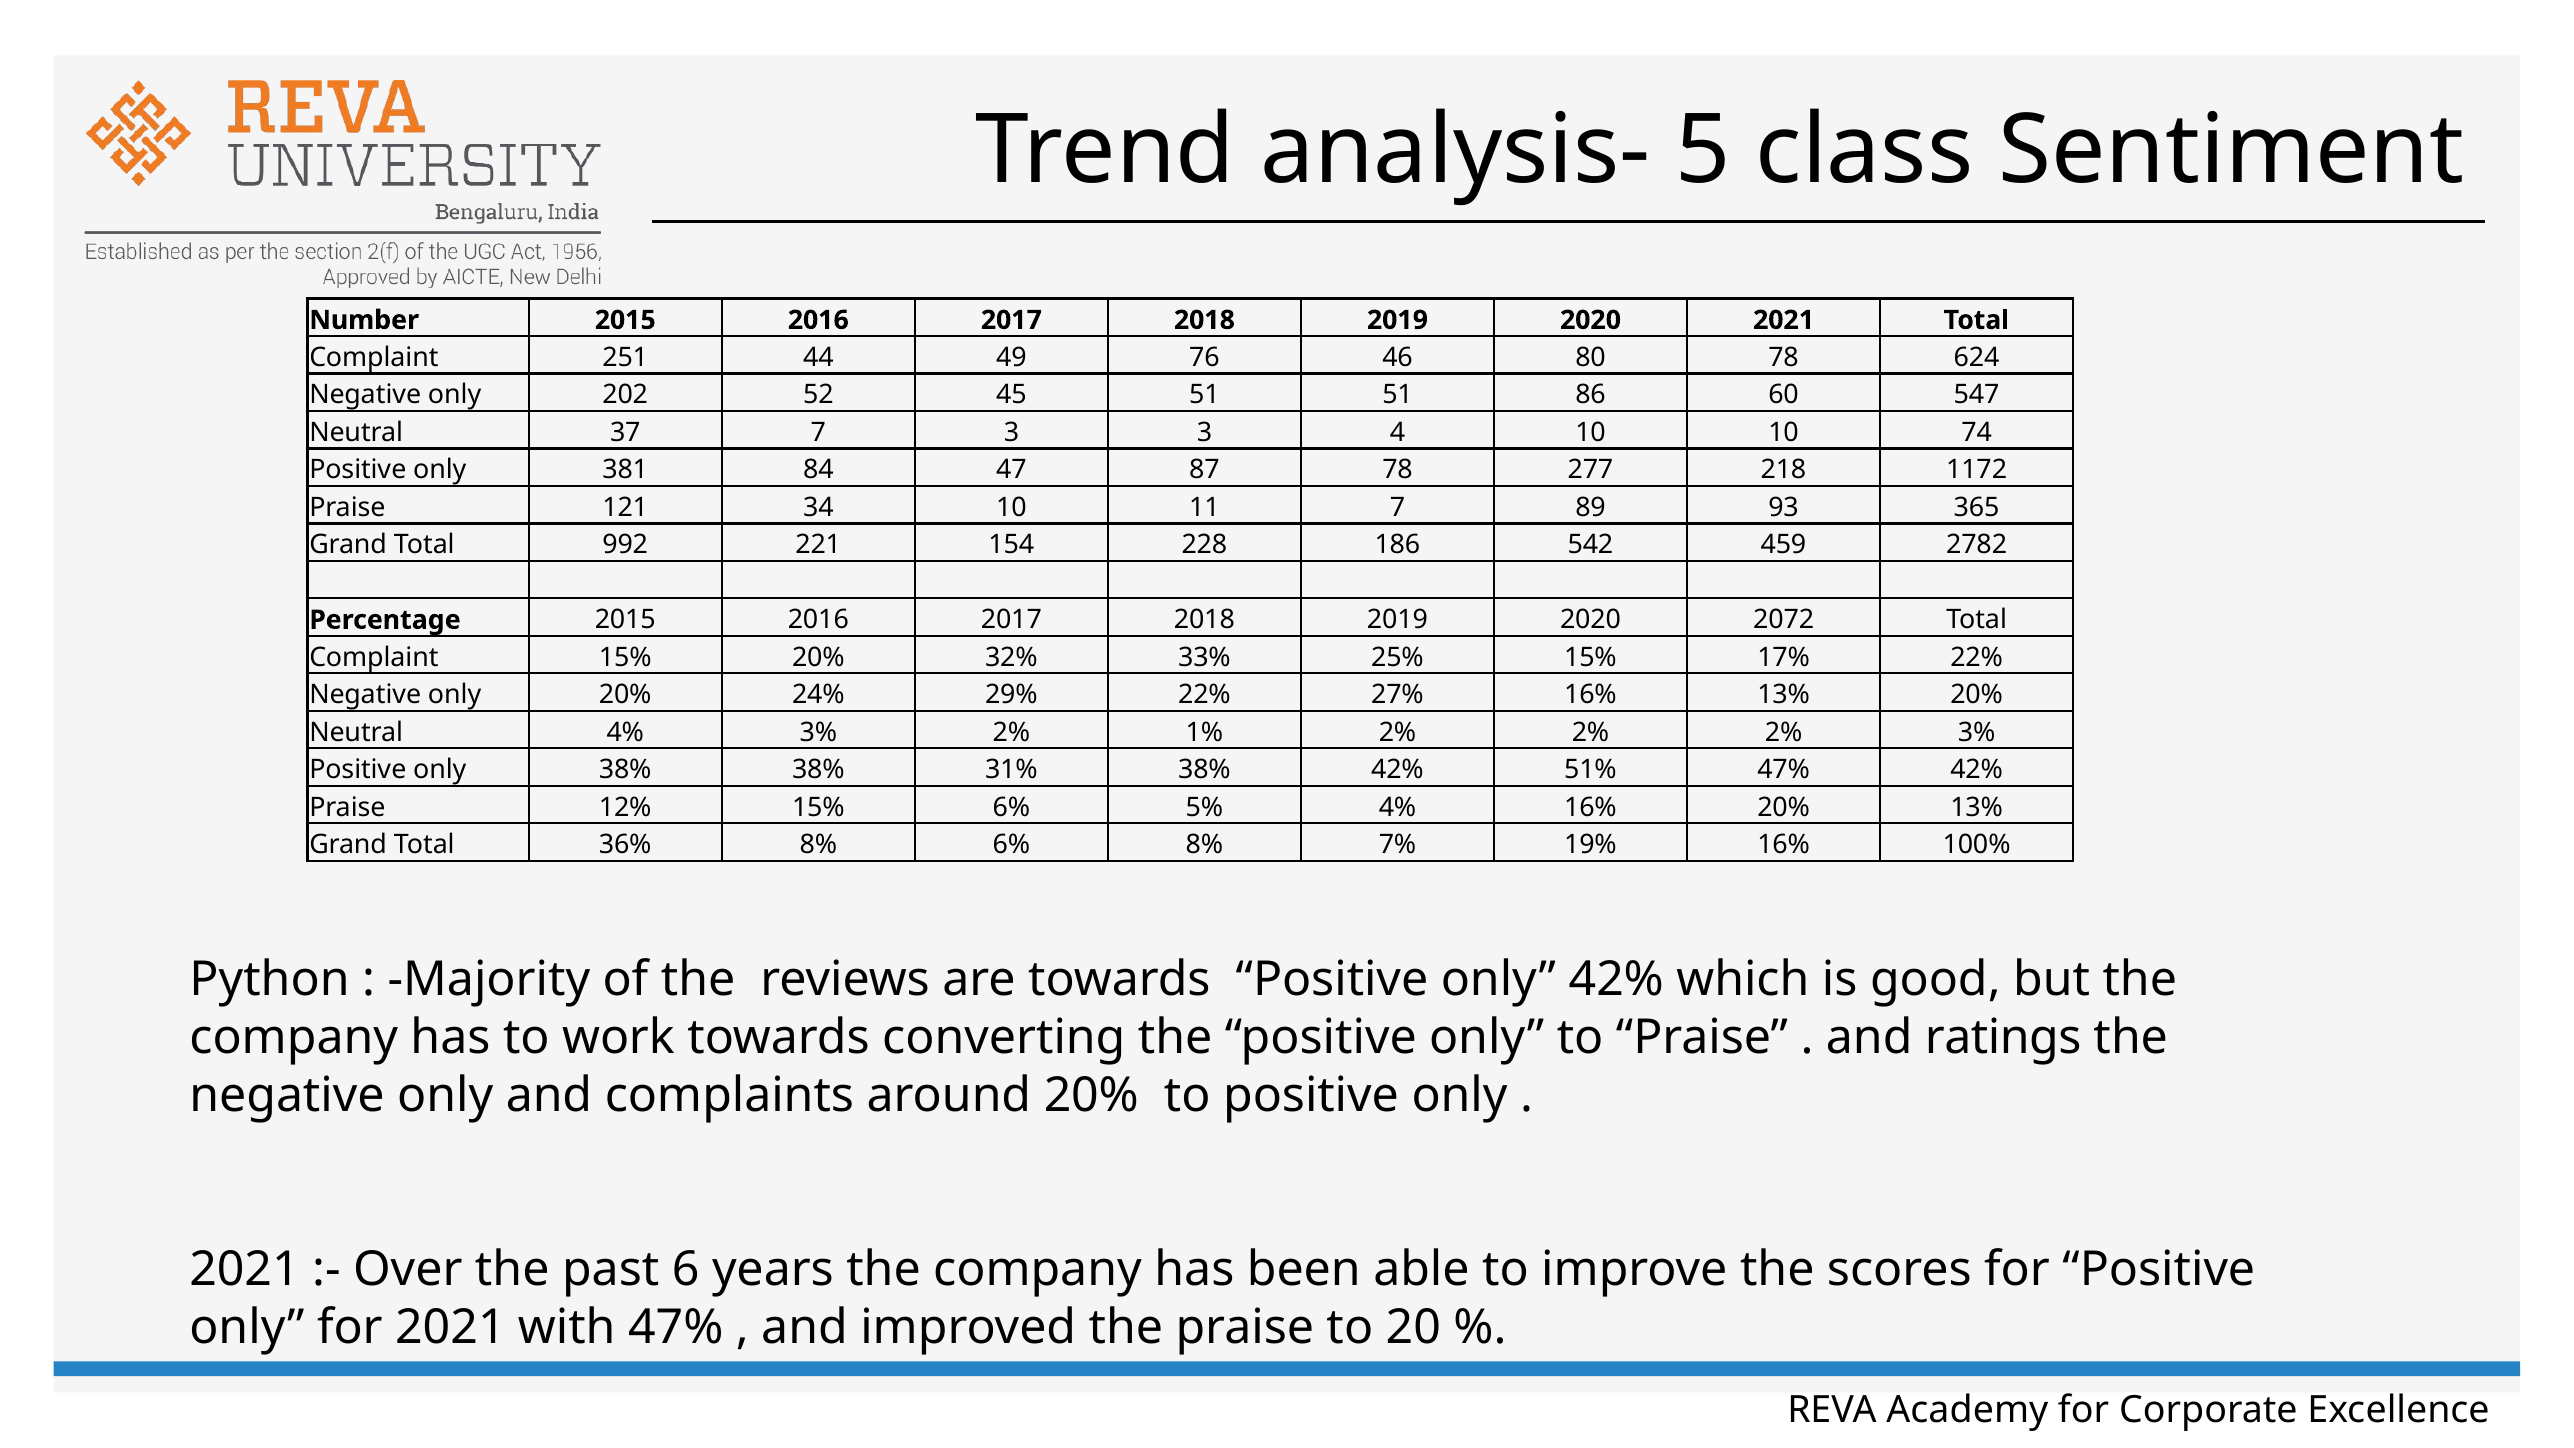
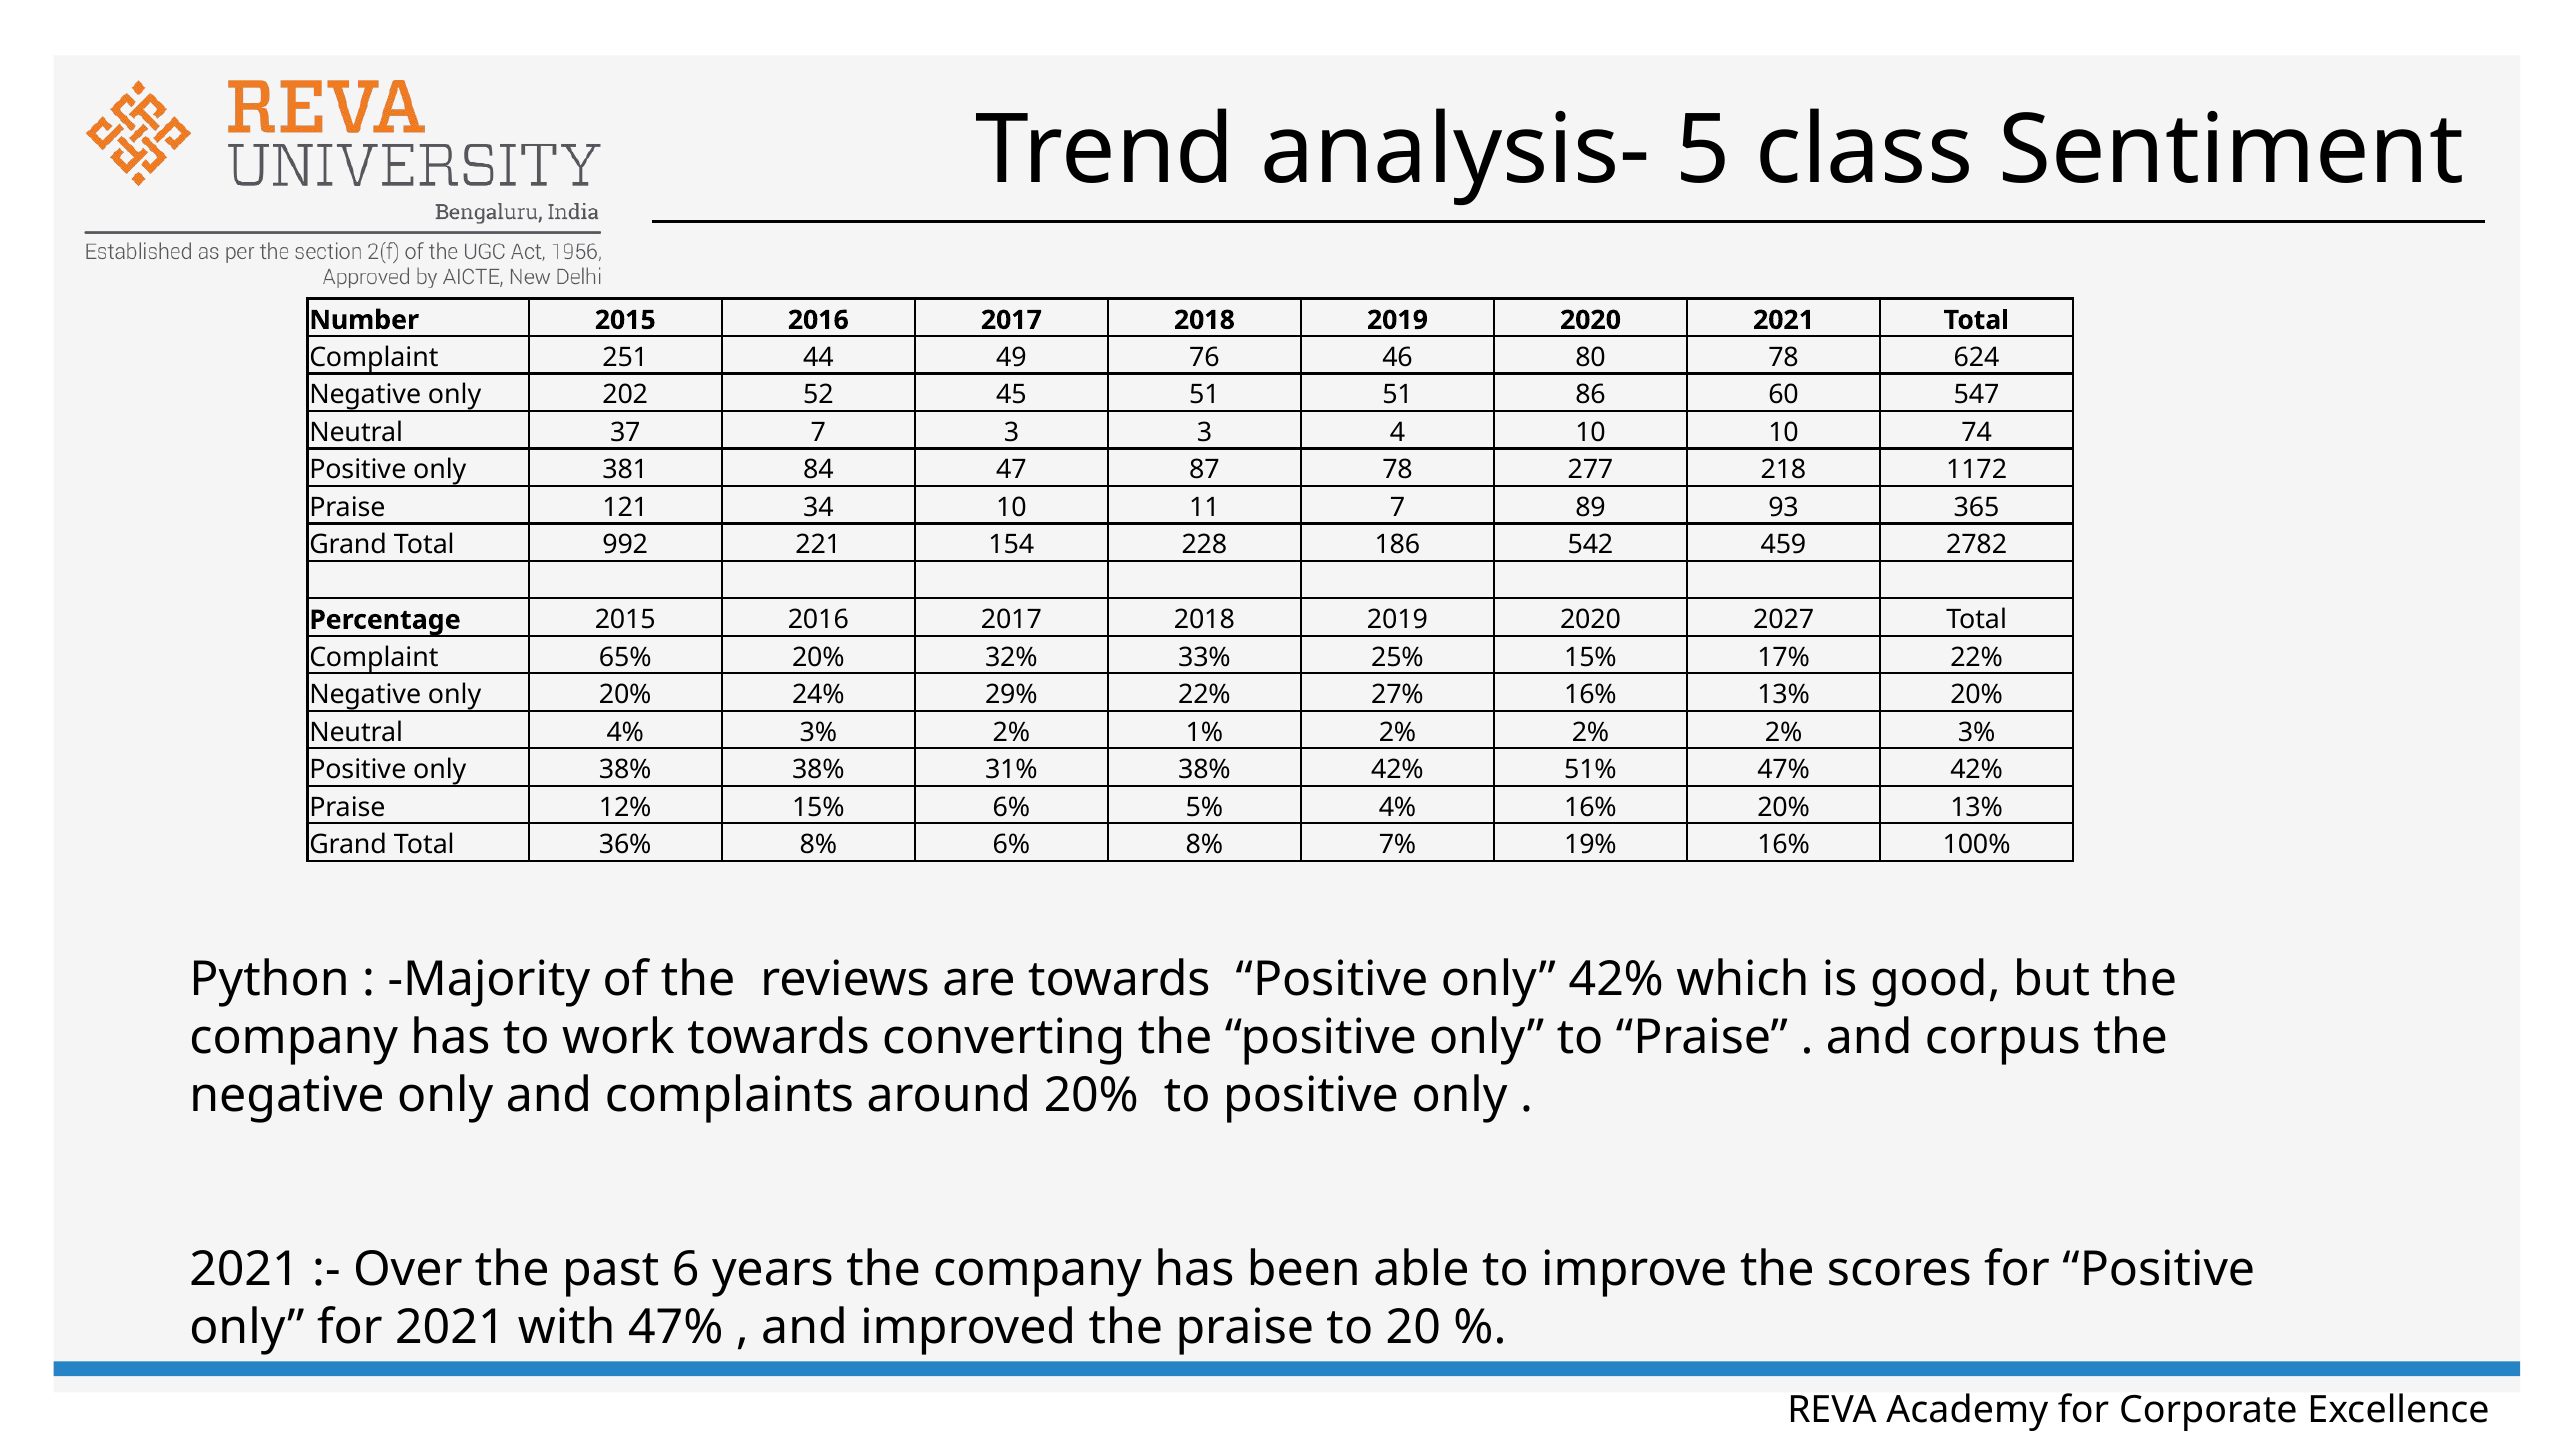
2072: 2072 -> 2027
Complaint 15%: 15% -> 65%
ratings: ratings -> corpus
